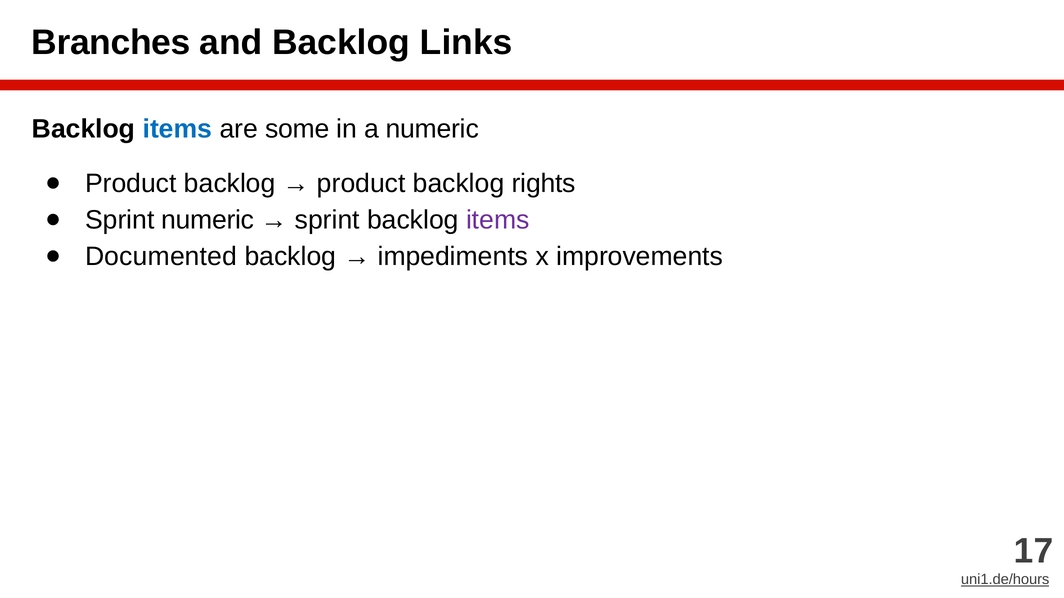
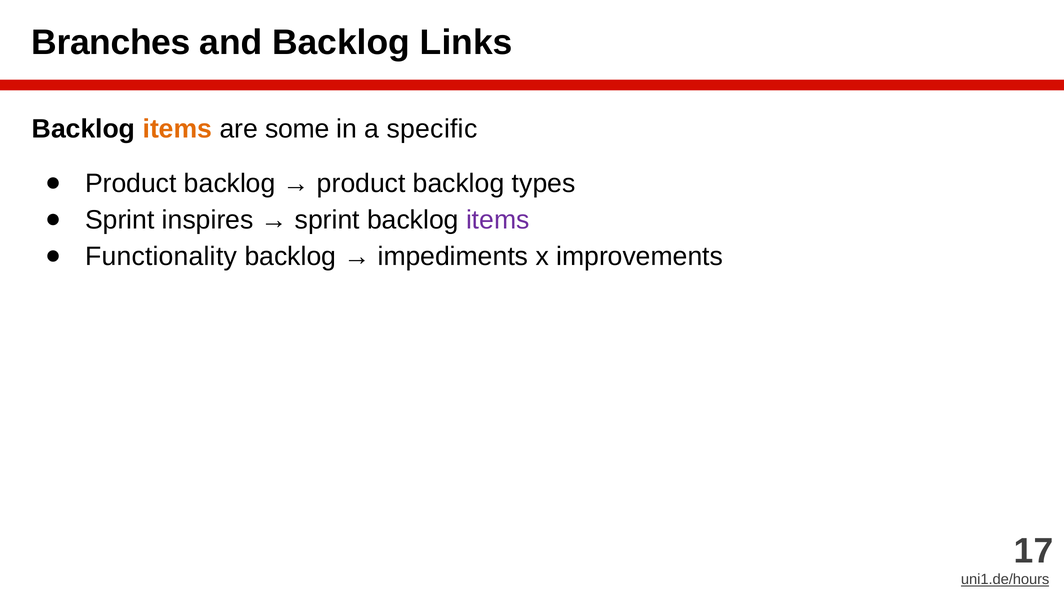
items at (177, 129) colour: blue -> orange
a numeric: numeric -> specific
rights: rights -> types
Sprint numeric: numeric -> inspires
Documented: Documented -> Functionality
